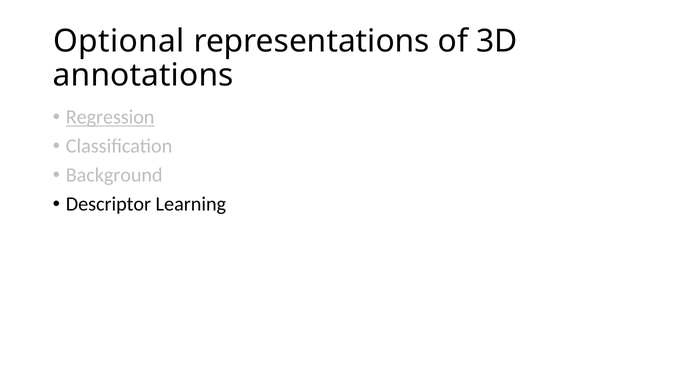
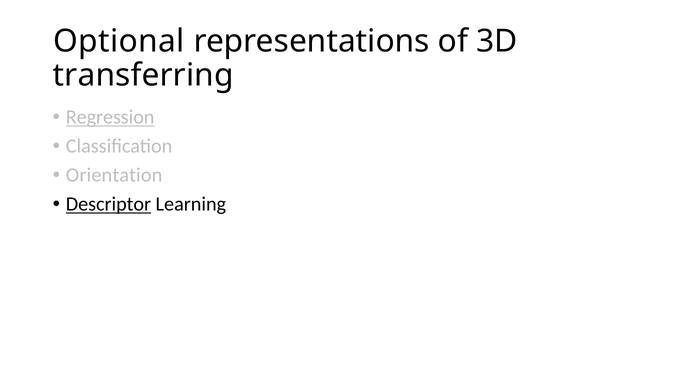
annotations: annotations -> transferring
Background: Background -> Orientation
Descriptor underline: none -> present
